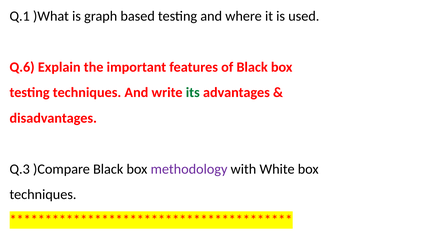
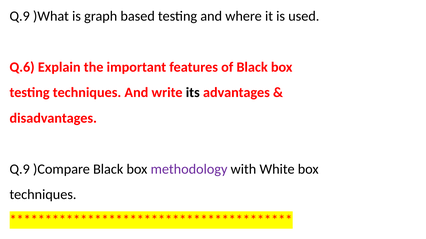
Q.1 at (20, 16): Q.1 -> Q.9
its colour: green -> black
Q.3 at (20, 169): Q.3 -> Q.9
